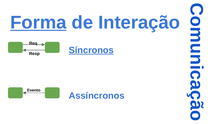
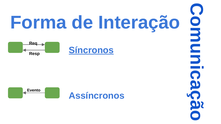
Forma underline: present -> none
